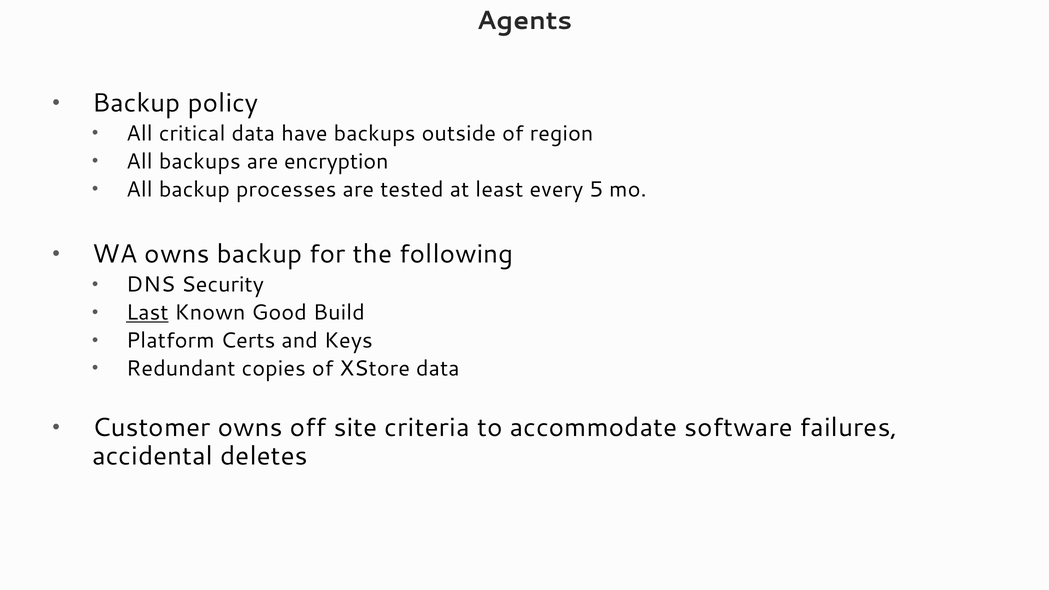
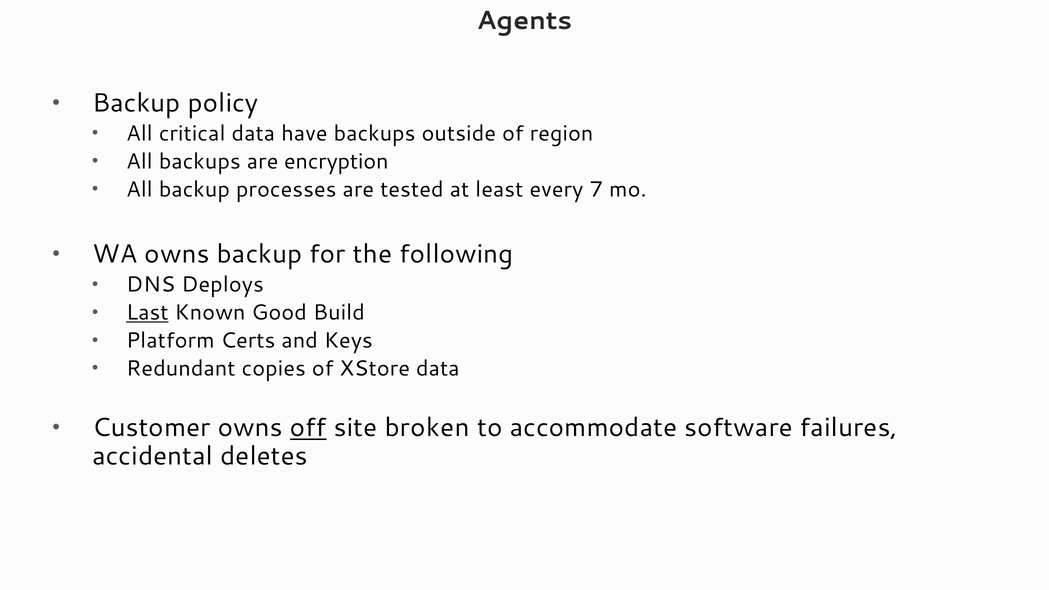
5: 5 -> 7
Security: Security -> Deploys
off underline: none -> present
criteria: criteria -> broken
